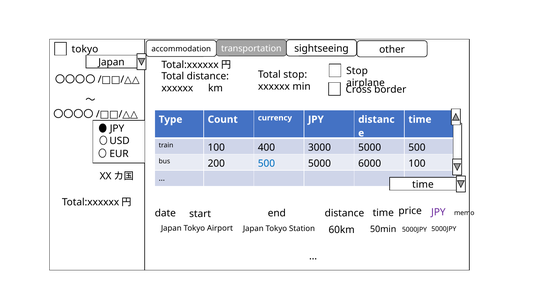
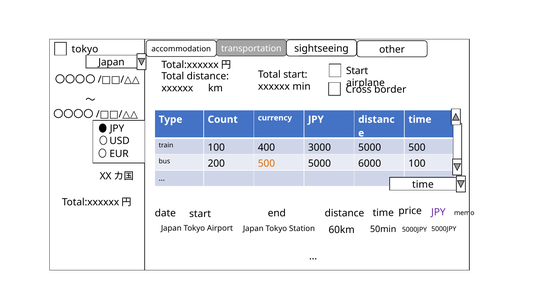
Stop at (357, 71): Stop -> Start
Total stop: stop -> start
500 at (266, 164) colour: blue -> orange
